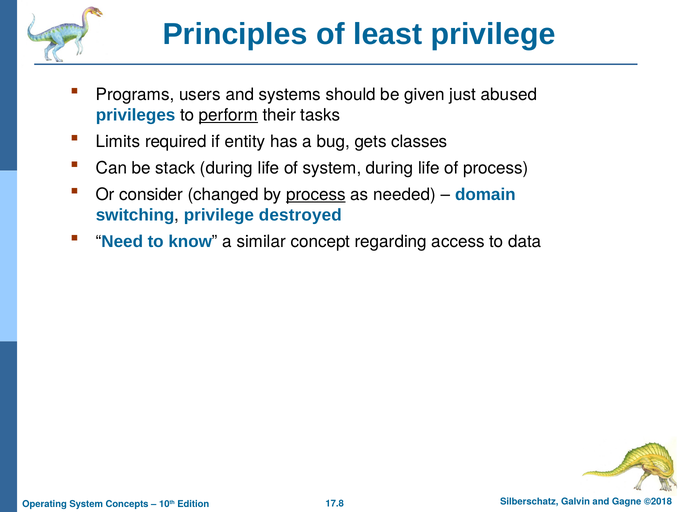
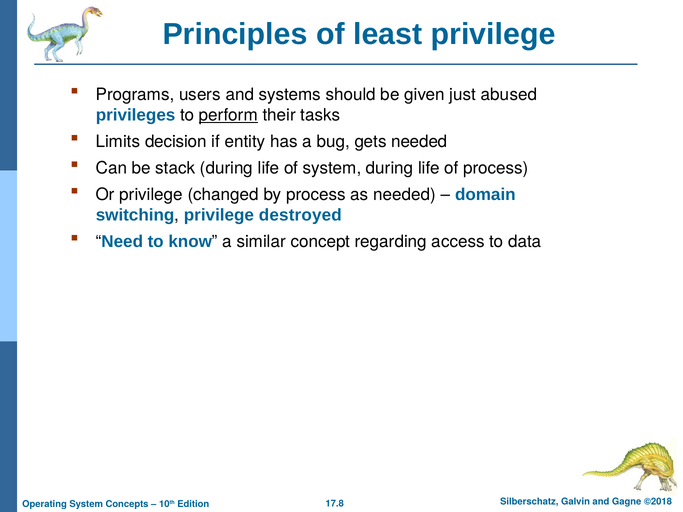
required: required -> decision
gets classes: classes -> needed
Or consider: consider -> privilege
process at (316, 195) underline: present -> none
